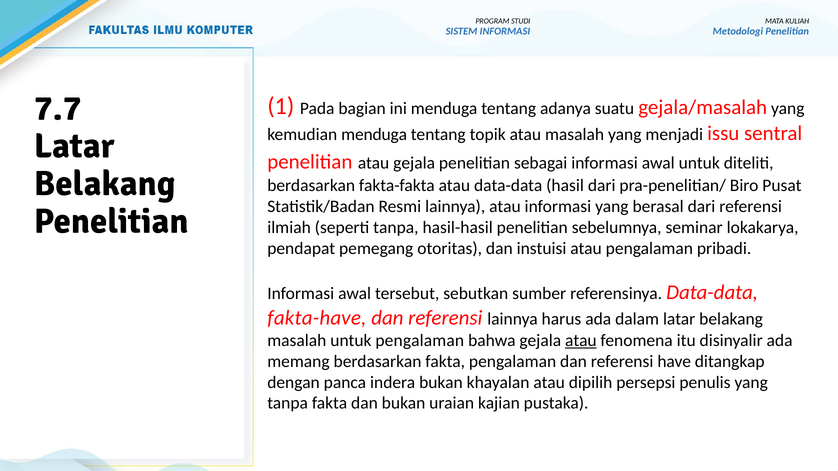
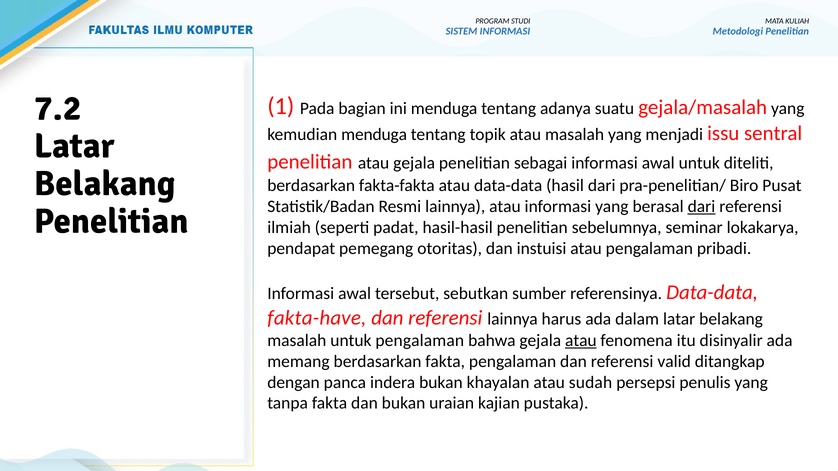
7.7: 7.7 -> 7.2
dari at (701, 207) underline: none -> present
seperti tanpa: tanpa -> padat
have: have -> valid
dipilih: dipilih -> sudah
